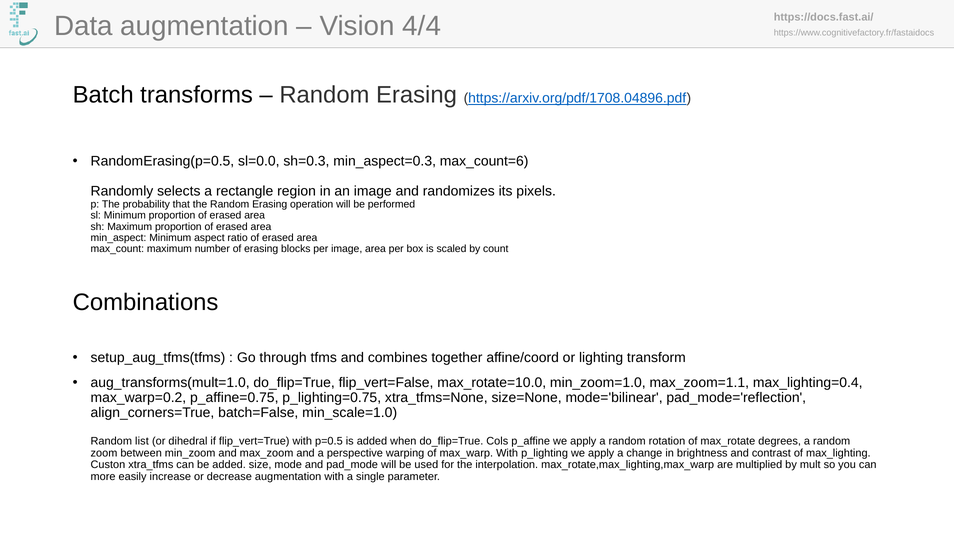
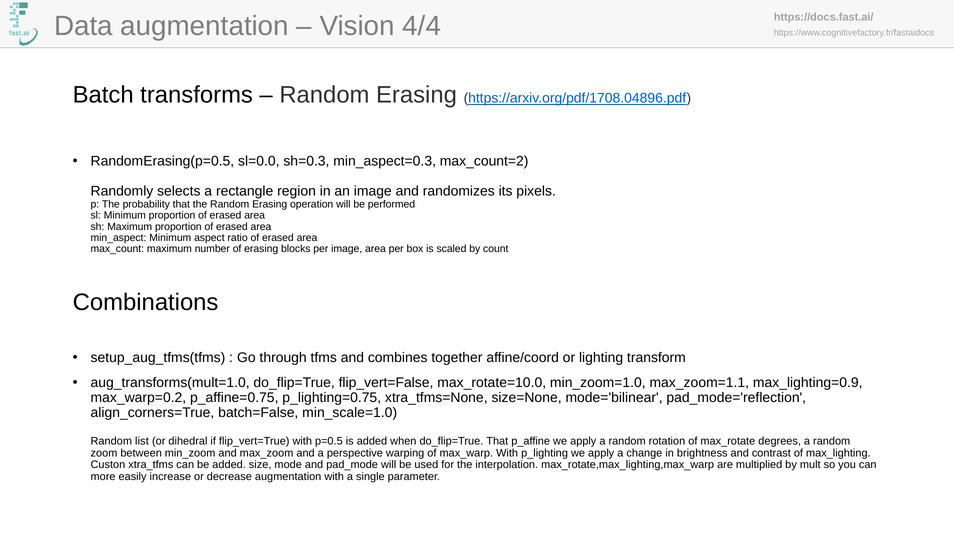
max_count=6: max_count=6 -> max_count=2
max_lighting=0.4: max_lighting=0.4 -> max_lighting=0.9
do_flip=True Cols: Cols -> That
